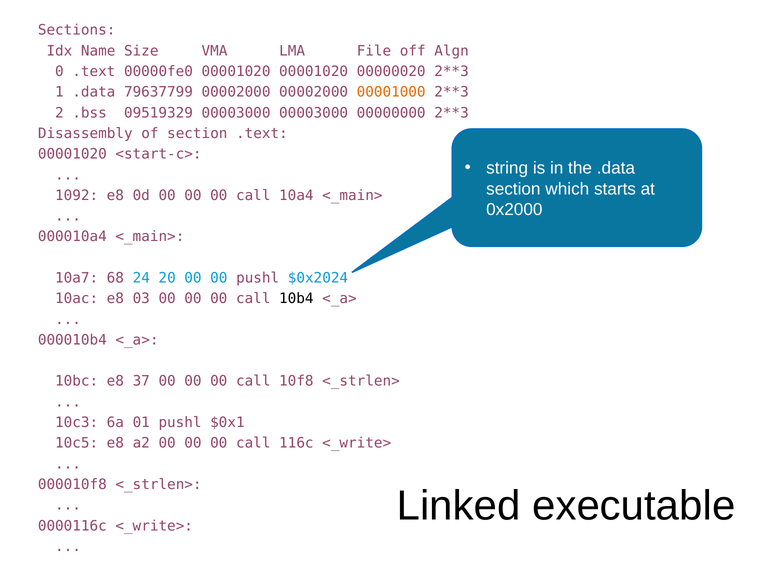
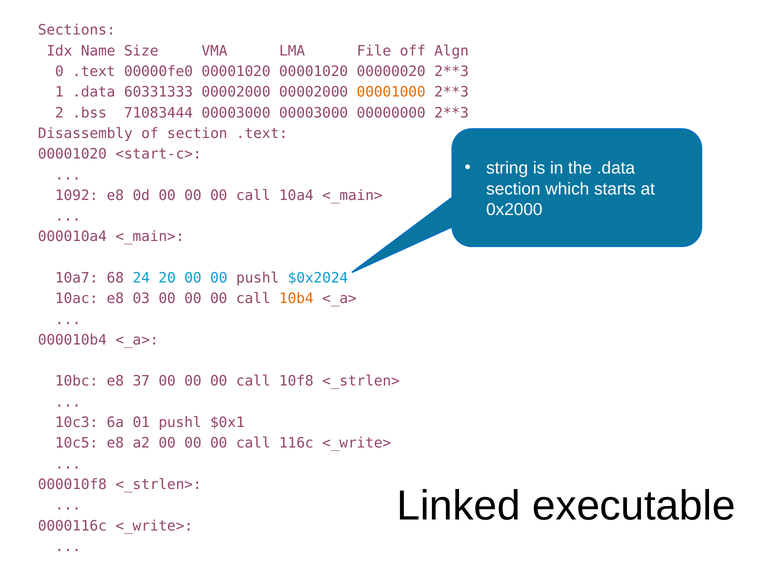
79637799: 79637799 -> 60331333
09519329: 09519329 -> 71083444
10b4 colour: black -> orange
